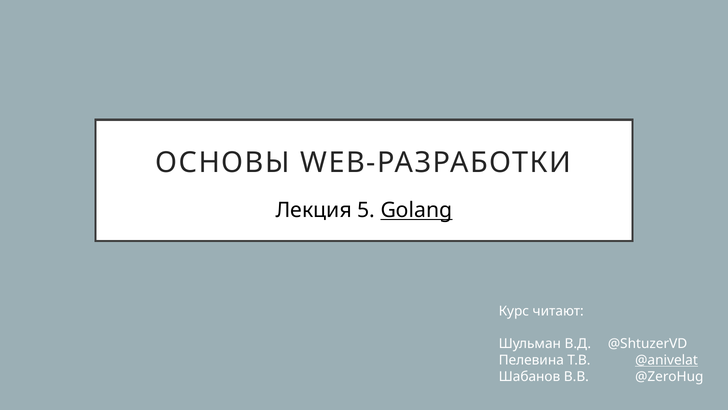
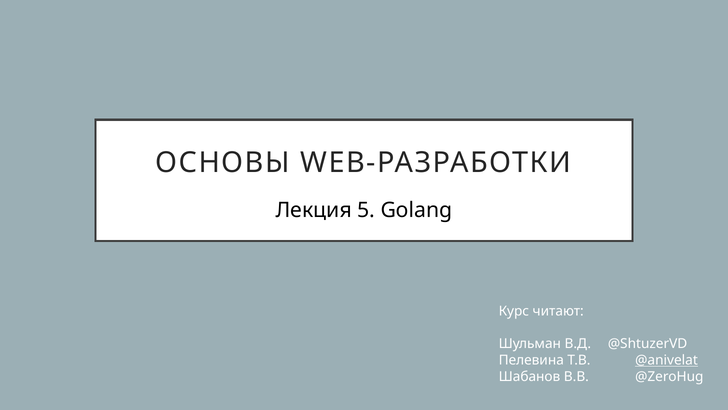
Golang underline: present -> none
